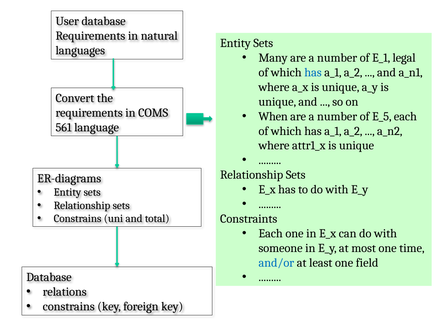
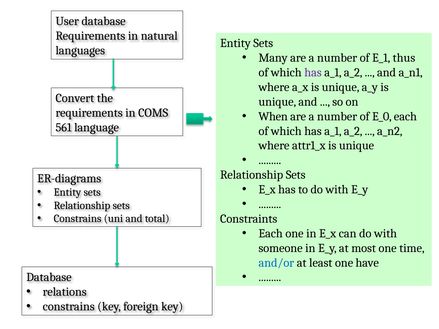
legal: legal -> thus
has at (313, 73) colour: blue -> purple
E_5: E_5 -> E_0
field: field -> have
